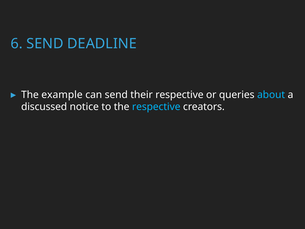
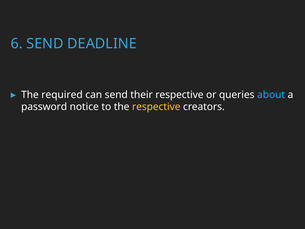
example: example -> required
discussed: discussed -> password
respective at (156, 107) colour: light blue -> yellow
